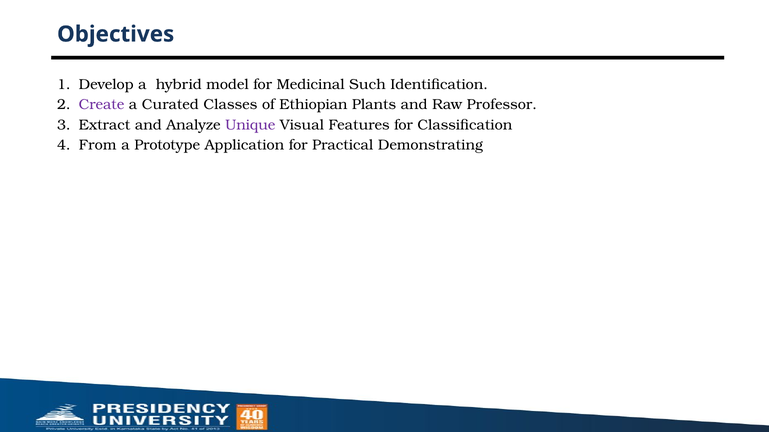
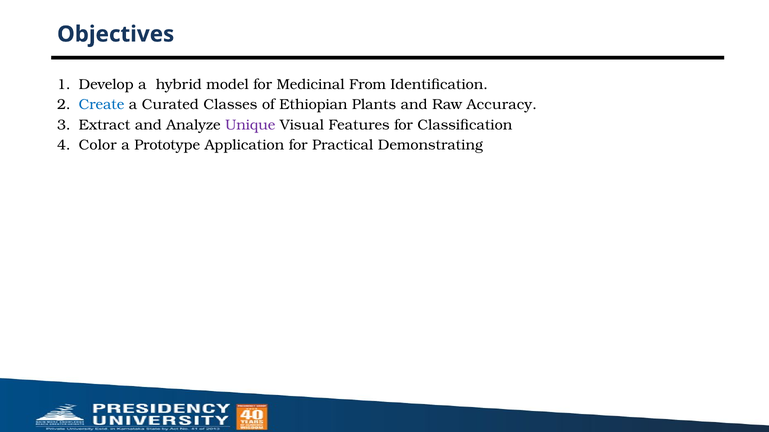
Such: Such -> From
Create colour: purple -> blue
Professor: Professor -> Accuracy
From: From -> Color
